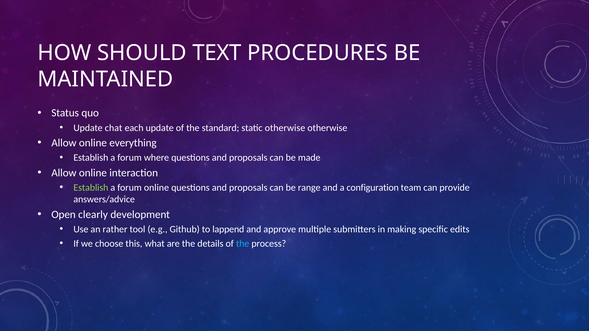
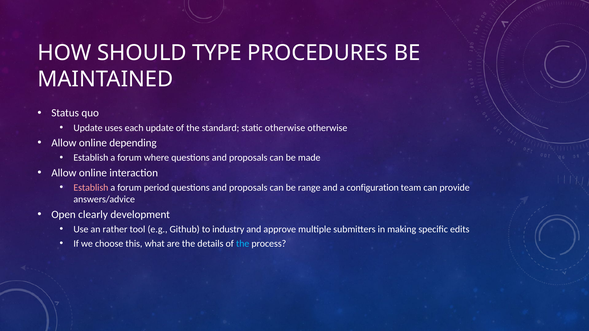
TEXT: TEXT -> TYPE
chat: chat -> uses
everything: everything -> depending
Establish at (91, 188) colour: light green -> pink
forum online: online -> period
lappend: lappend -> industry
